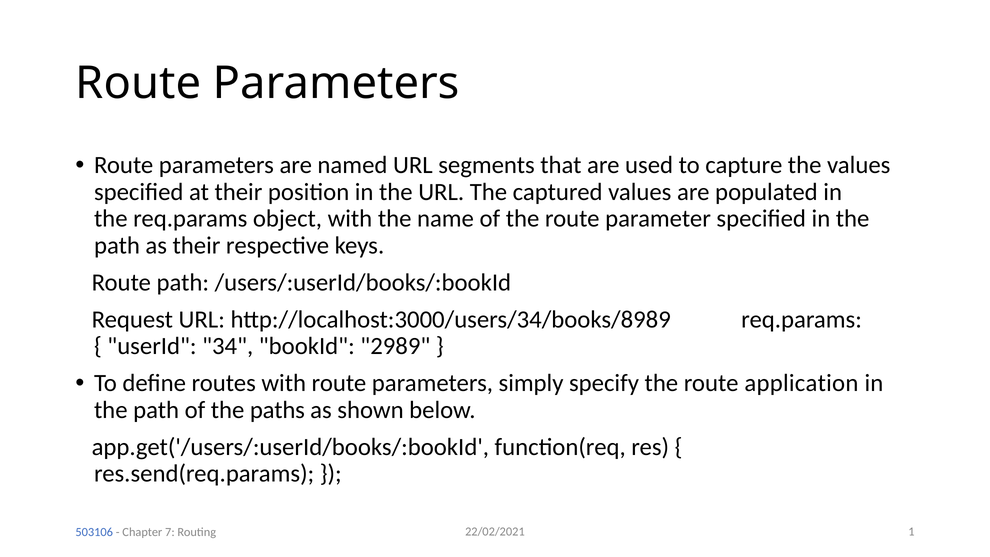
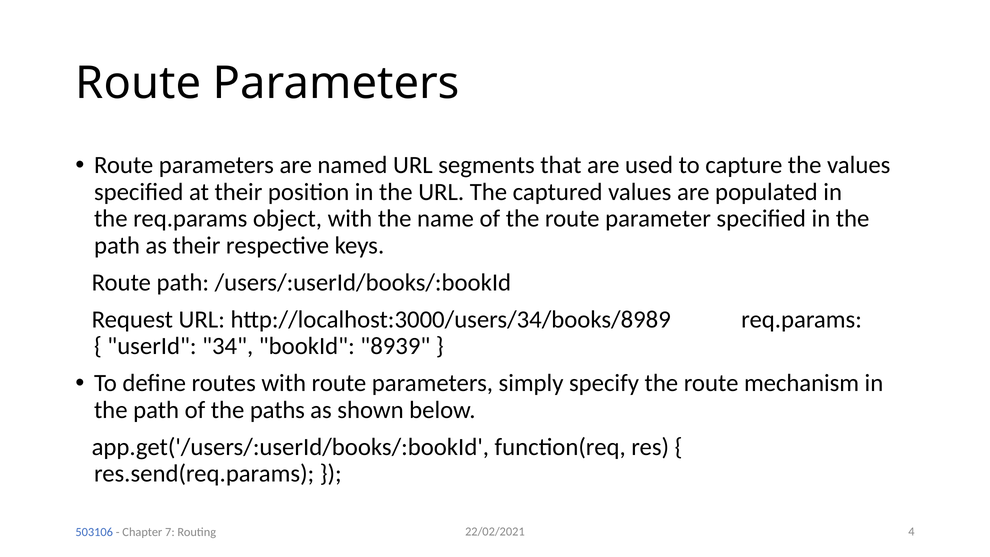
2989: 2989 -> 8939
application: application -> mechanism
1: 1 -> 4
